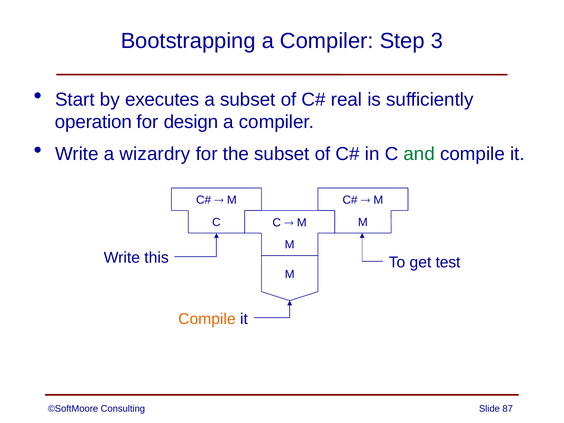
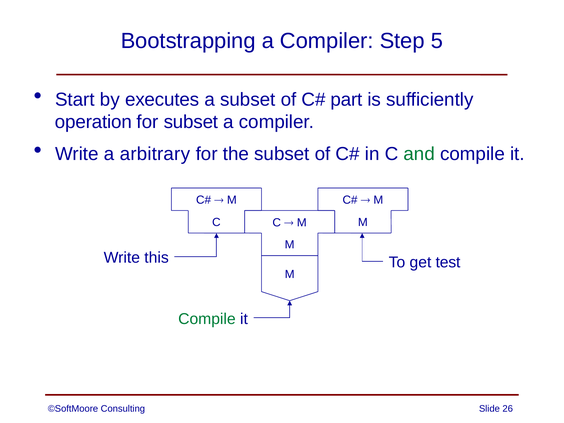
3: 3 -> 5
real: real -> part
for design: design -> subset
wizardry: wizardry -> arbitrary
Compile at (207, 319) colour: orange -> green
87: 87 -> 26
